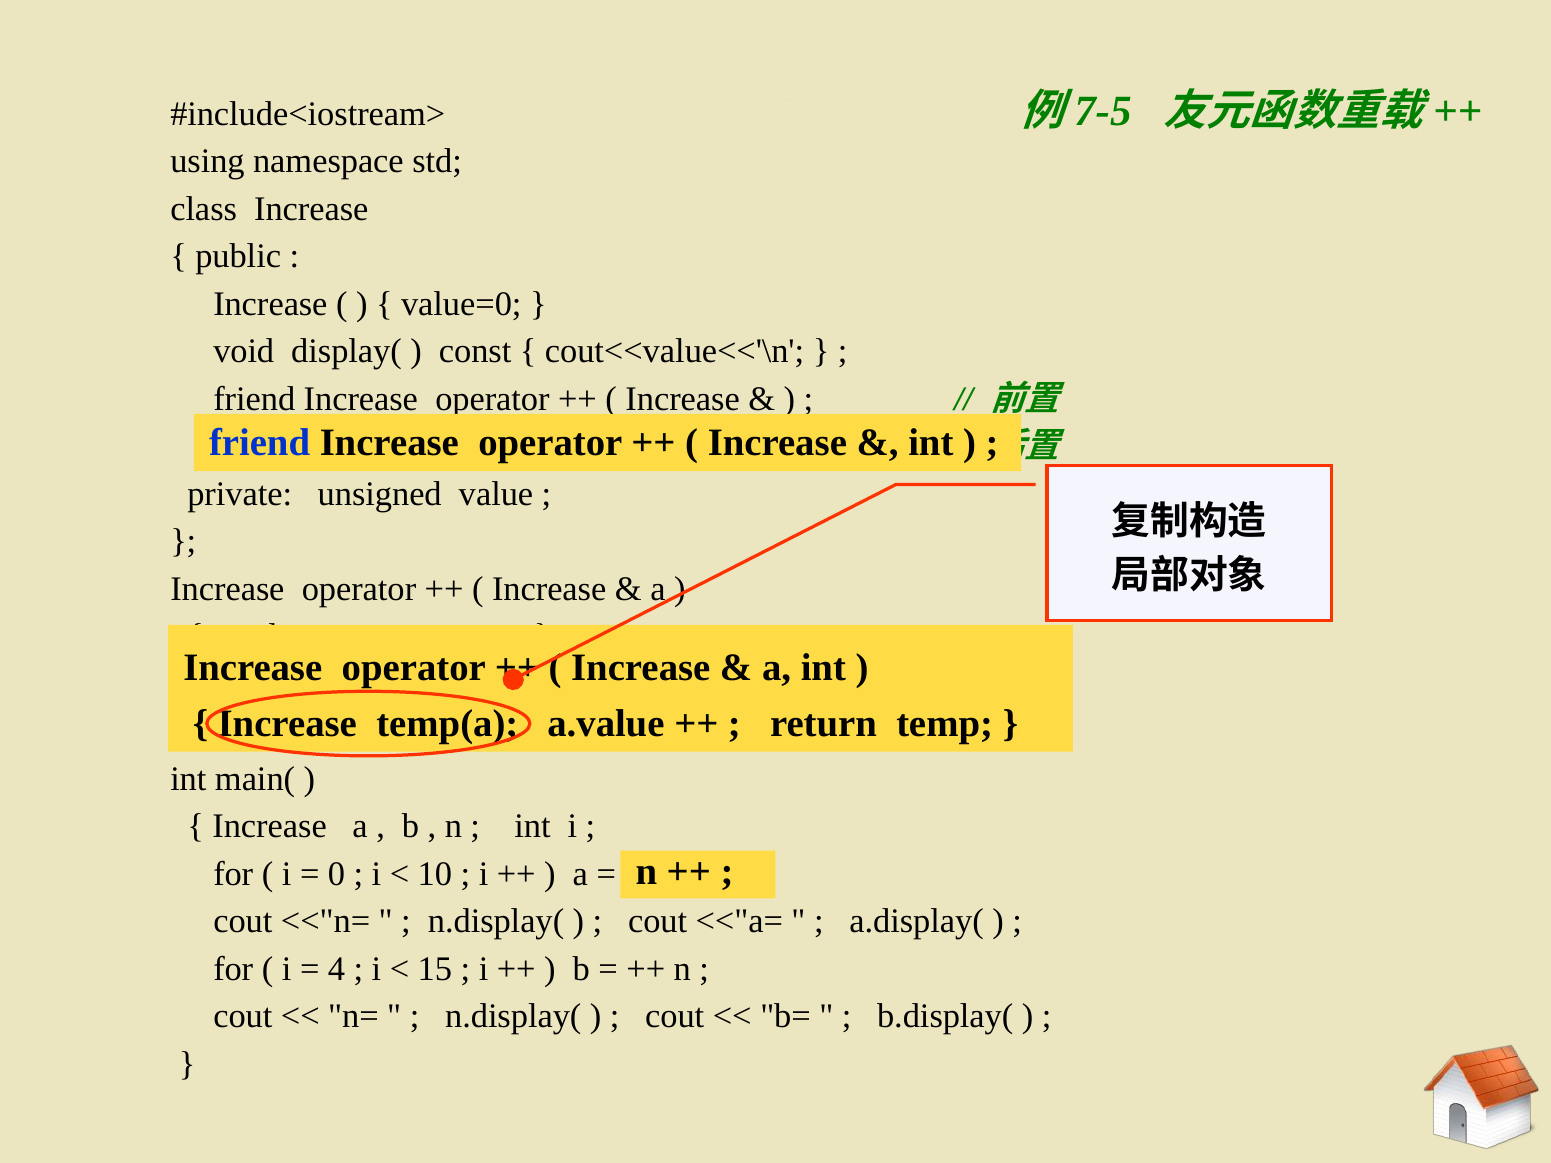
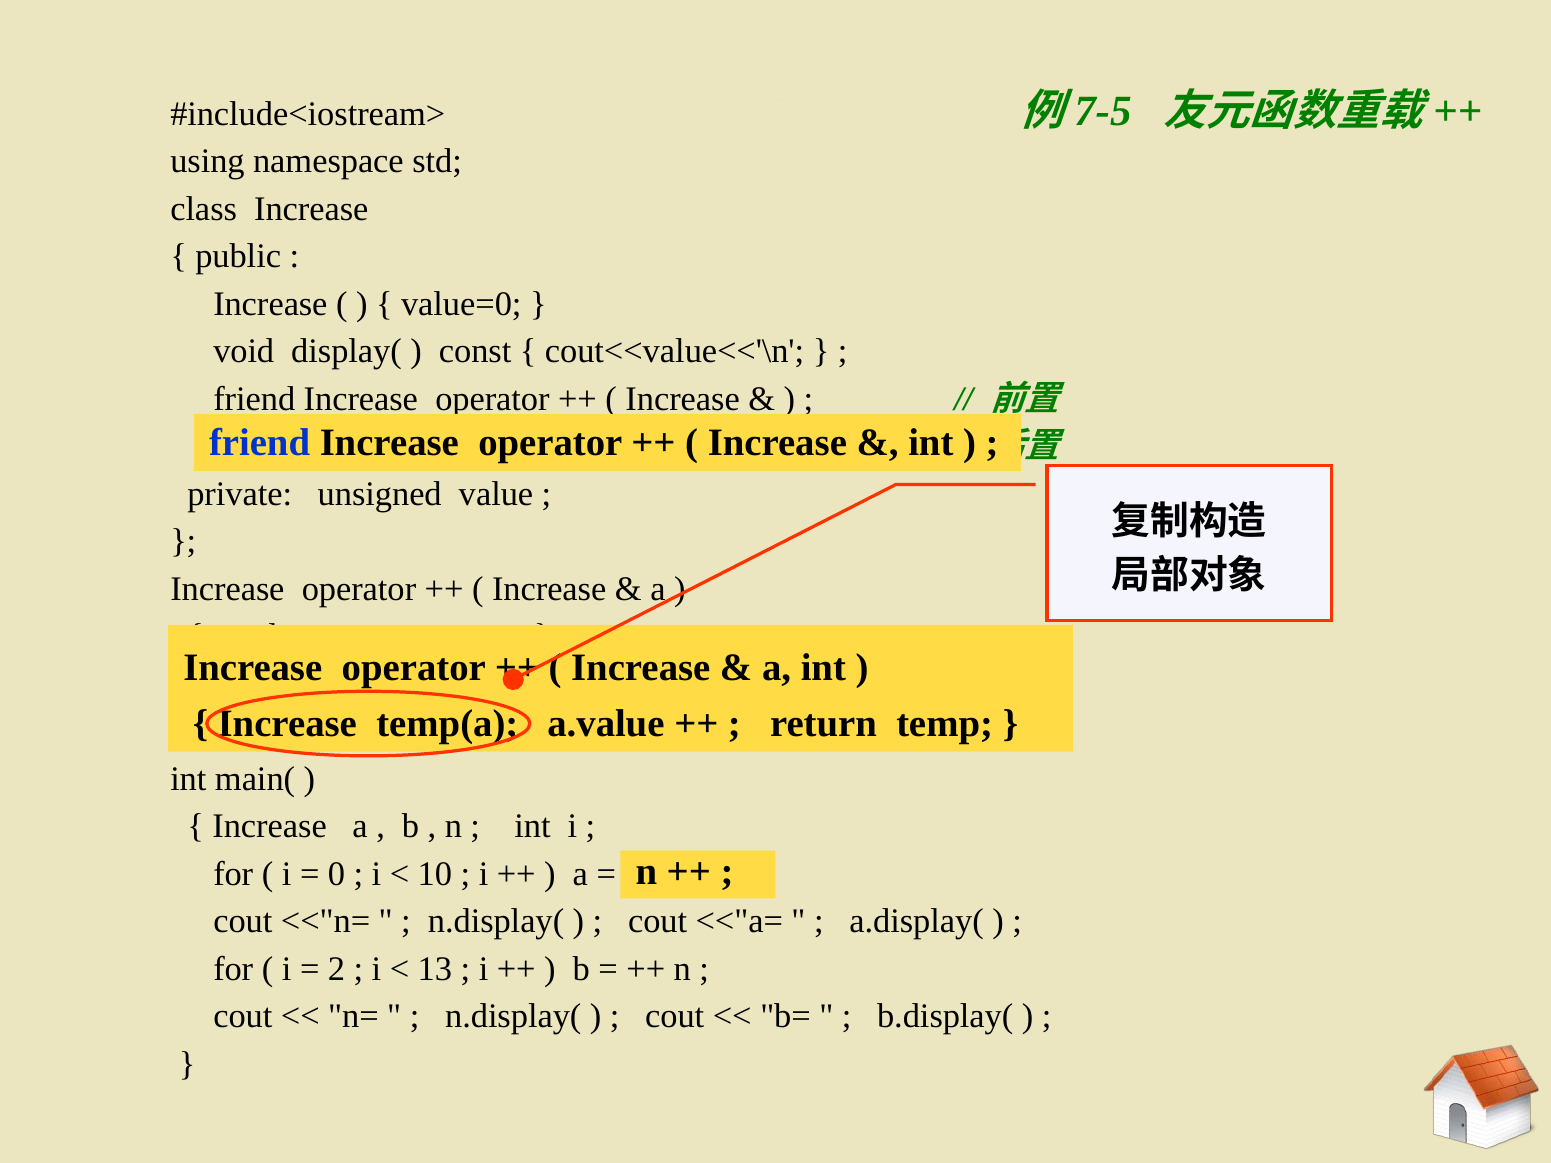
4: 4 -> 2
15: 15 -> 13
